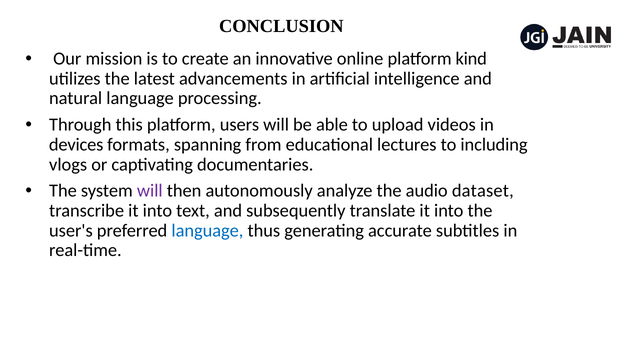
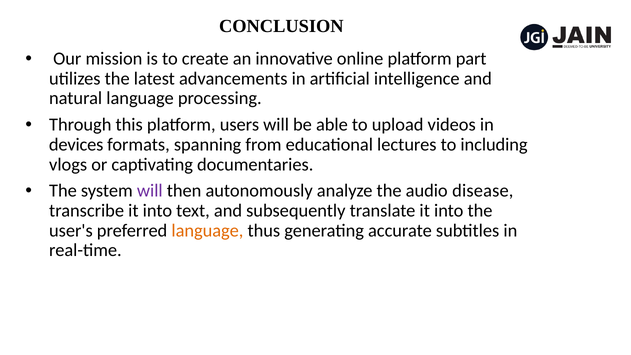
kind: kind -> part
dataset: dataset -> disease
language at (207, 231) colour: blue -> orange
